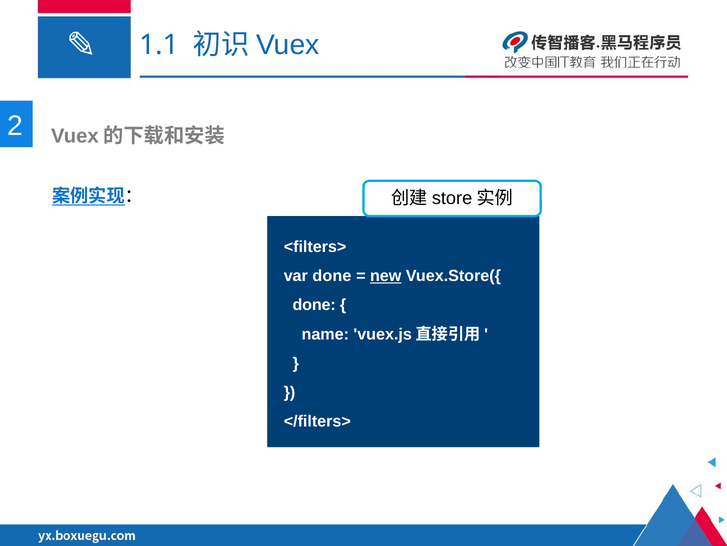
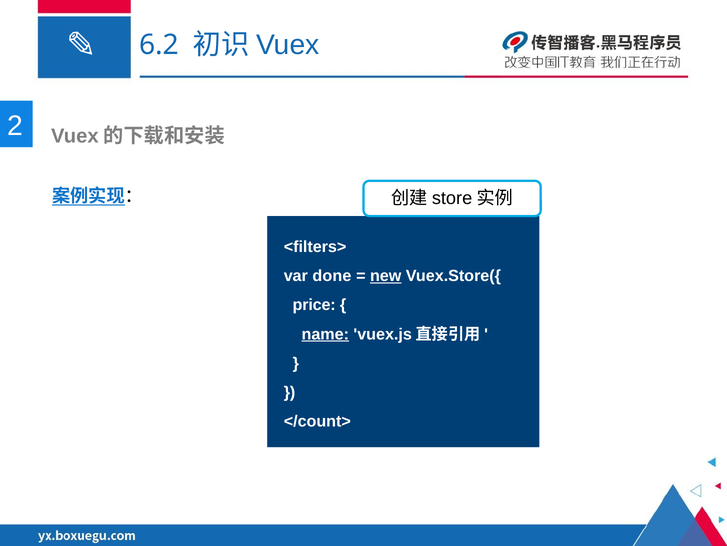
1.1: 1.1 -> 6.2
done at (314, 305): done -> price
name underline: none -> present
</filters>: </filters> -> </count>
